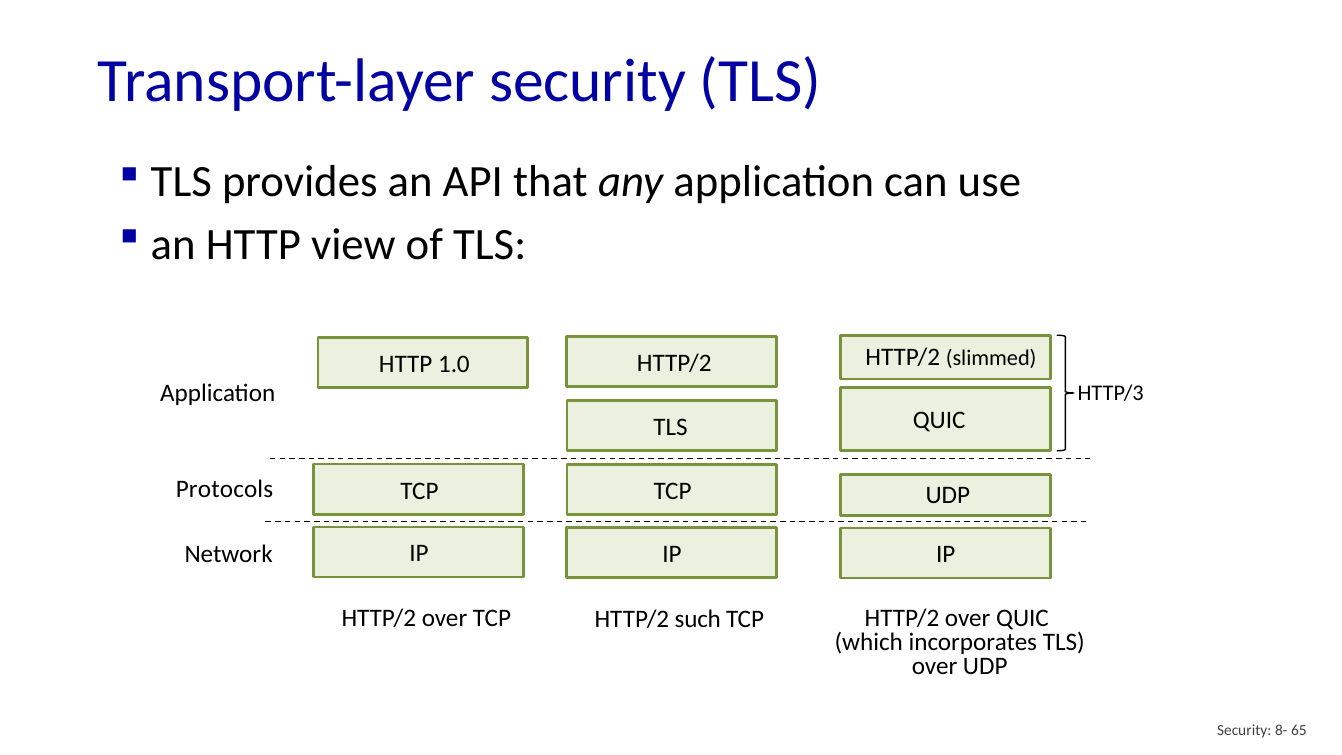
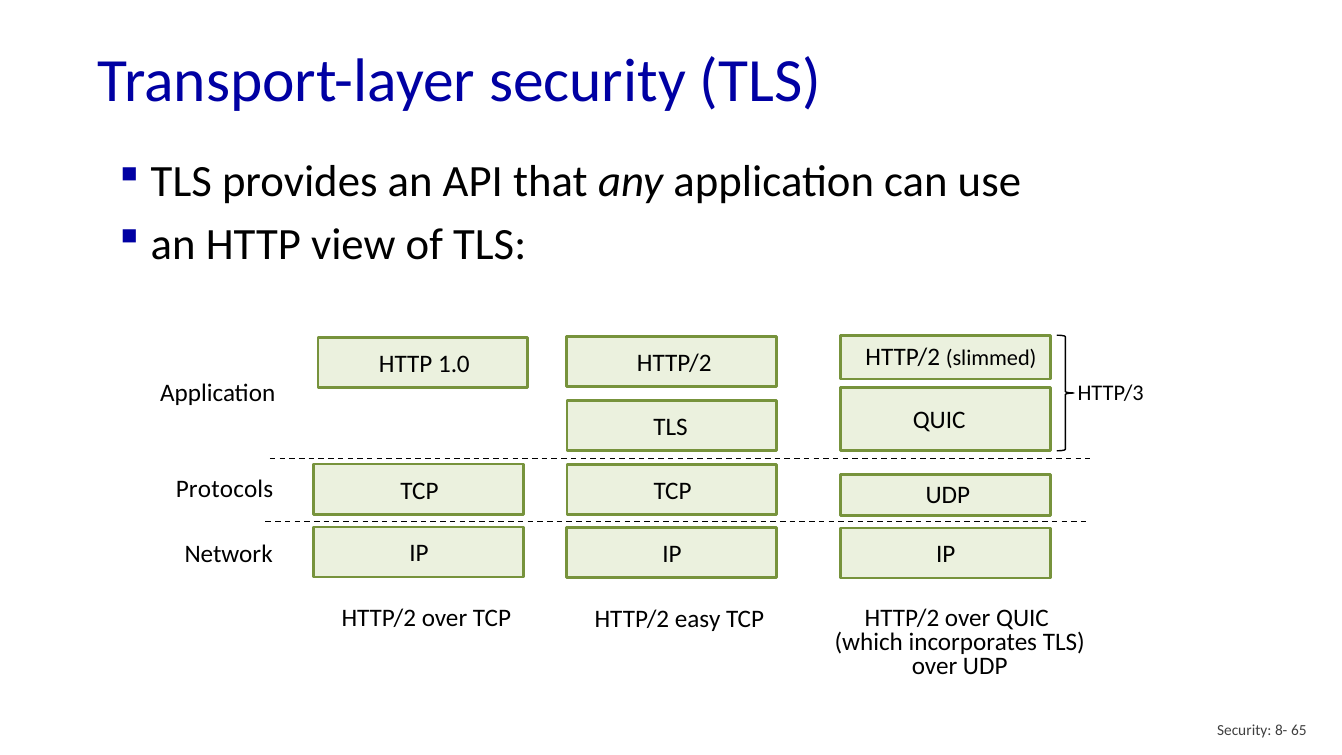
such: such -> easy
